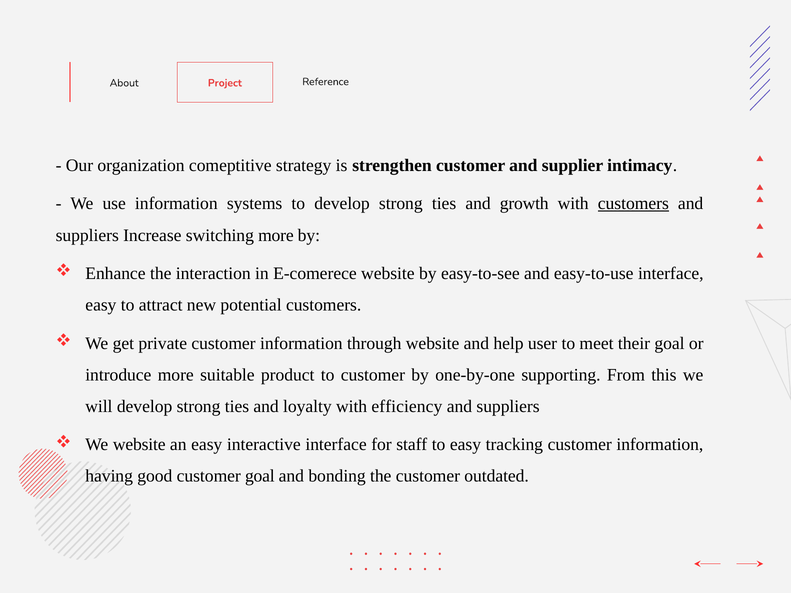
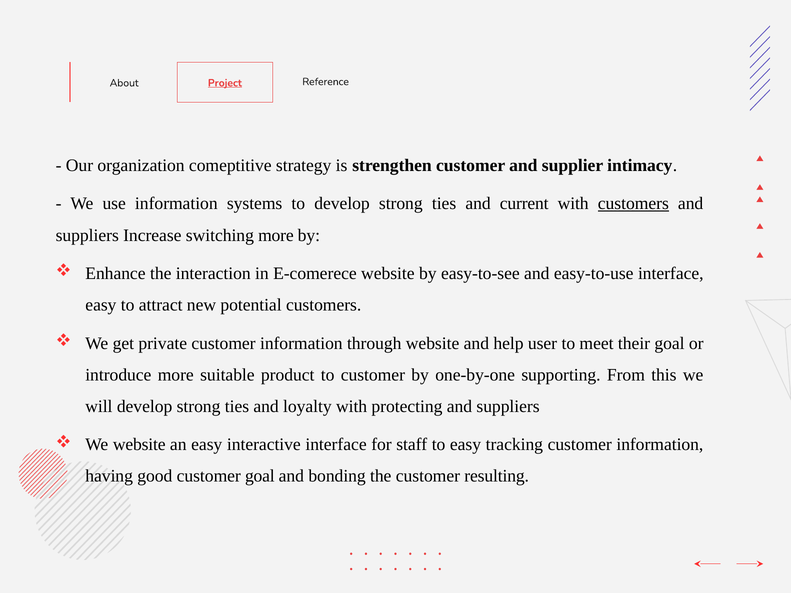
Project underline: none -> present
growth: growth -> current
efficiency: efficiency -> protecting
outdated: outdated -> resulting
